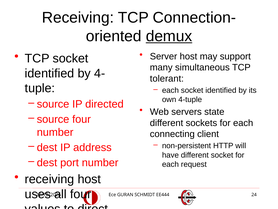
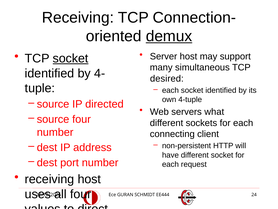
socket at (71, 58) underline: none -> present
tolerant: tolerant -> desired
state: state -> what
